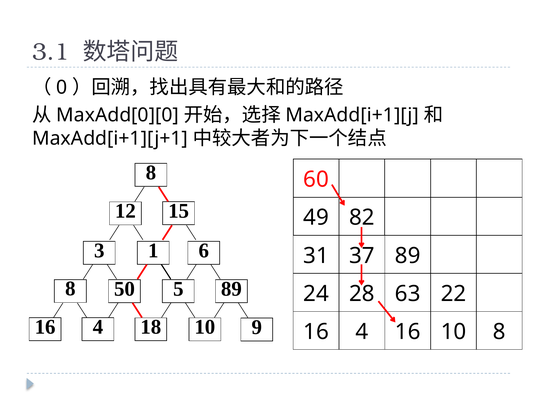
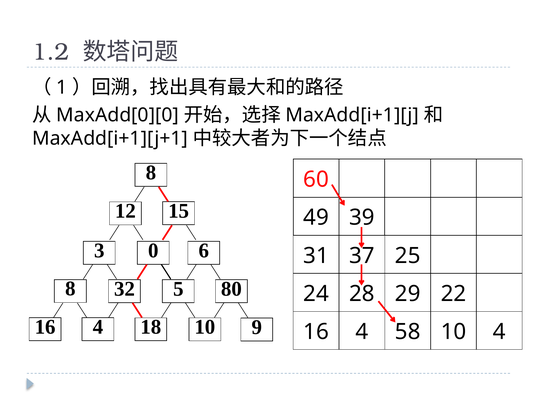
3.1: 3.1 -> 1.2
0: 0 -> 1
82: 82 -> 39
1: 1 -> 0
37 89: 89 -> 25
50: 50 -> 32
5 89: 89 -> 80
63: 63 -> 29
16 4 16: 16 -> 58
10 8: 8 -> 4
